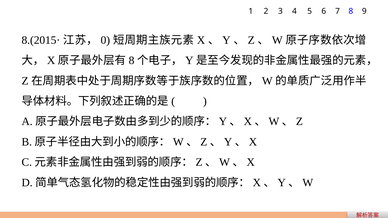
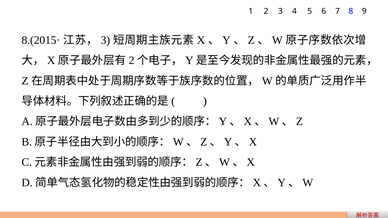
0 at (105, 40): 0 -> 3
8 at (132, 61): 8 -> 2
